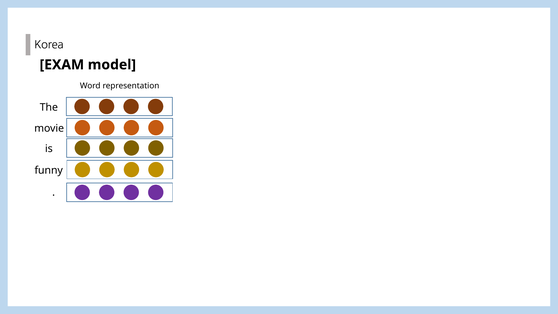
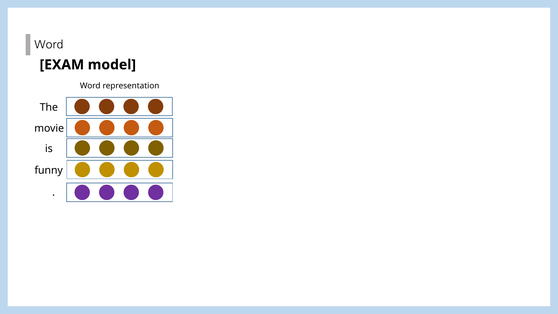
Korea at (49, 45): Korea -> Word
